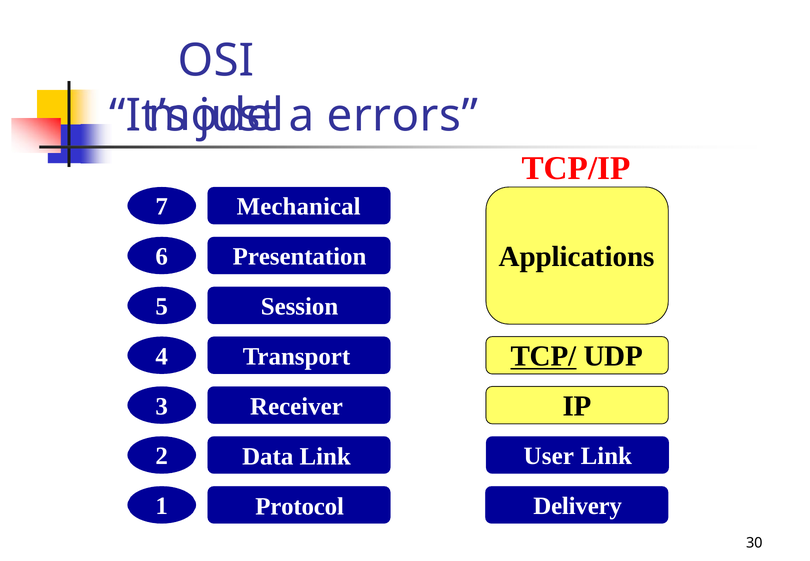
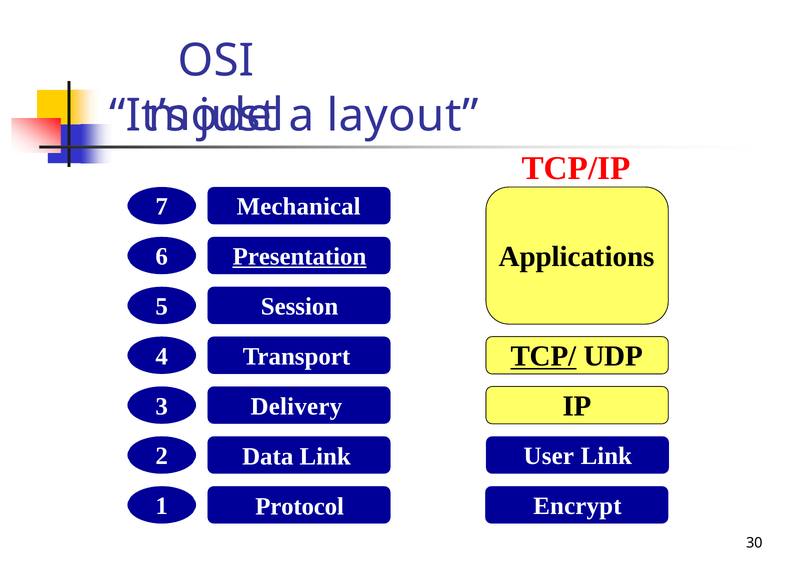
errors: errors -> layout
Presentation underline: none -> present
Receiver: Receiver -> Delivery
Delivery: Delivery -> Encrypt
